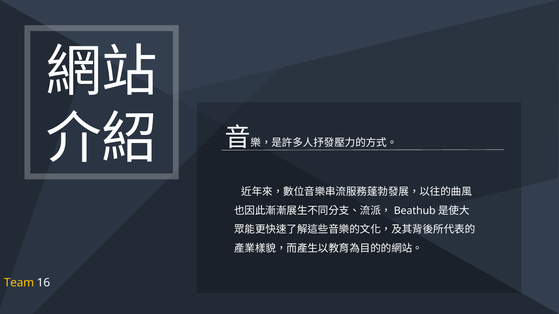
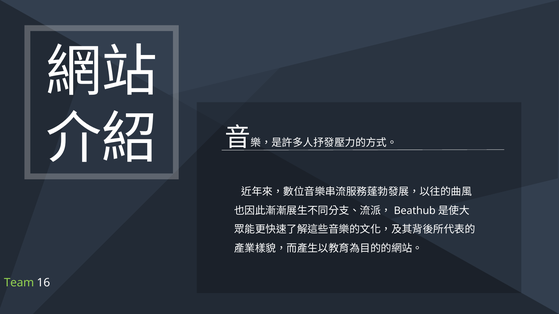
Team colour: yellow -> light green
